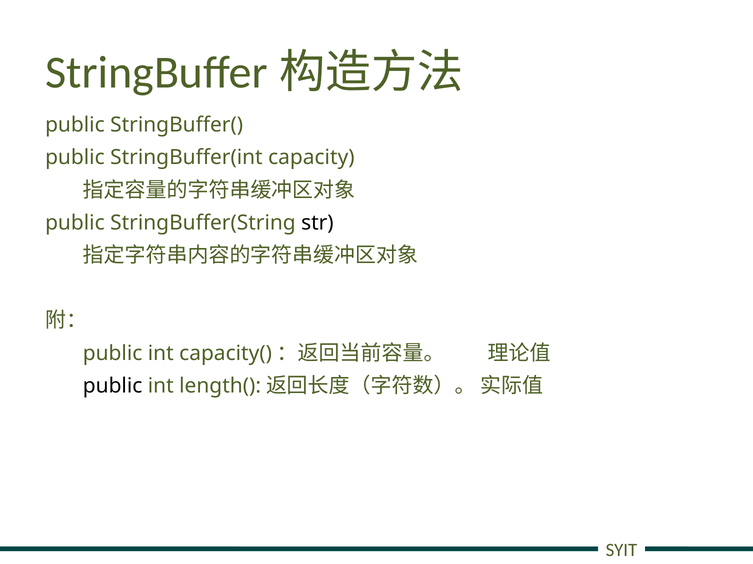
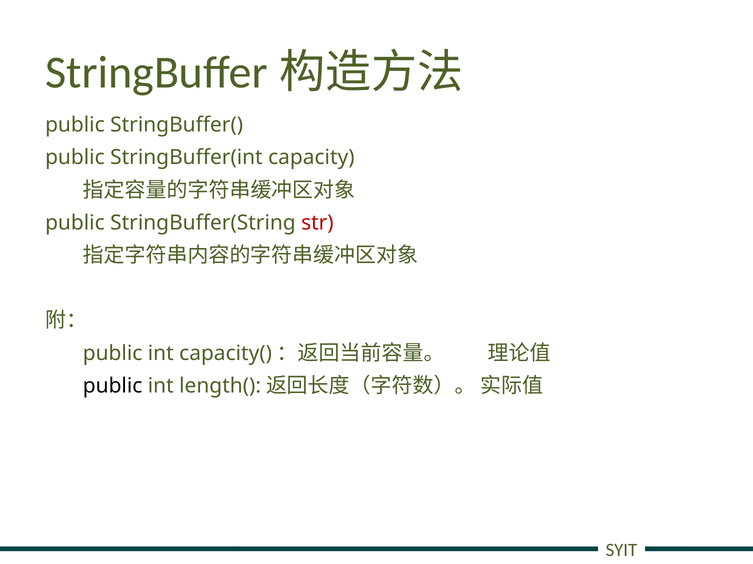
str colour: black -> red
